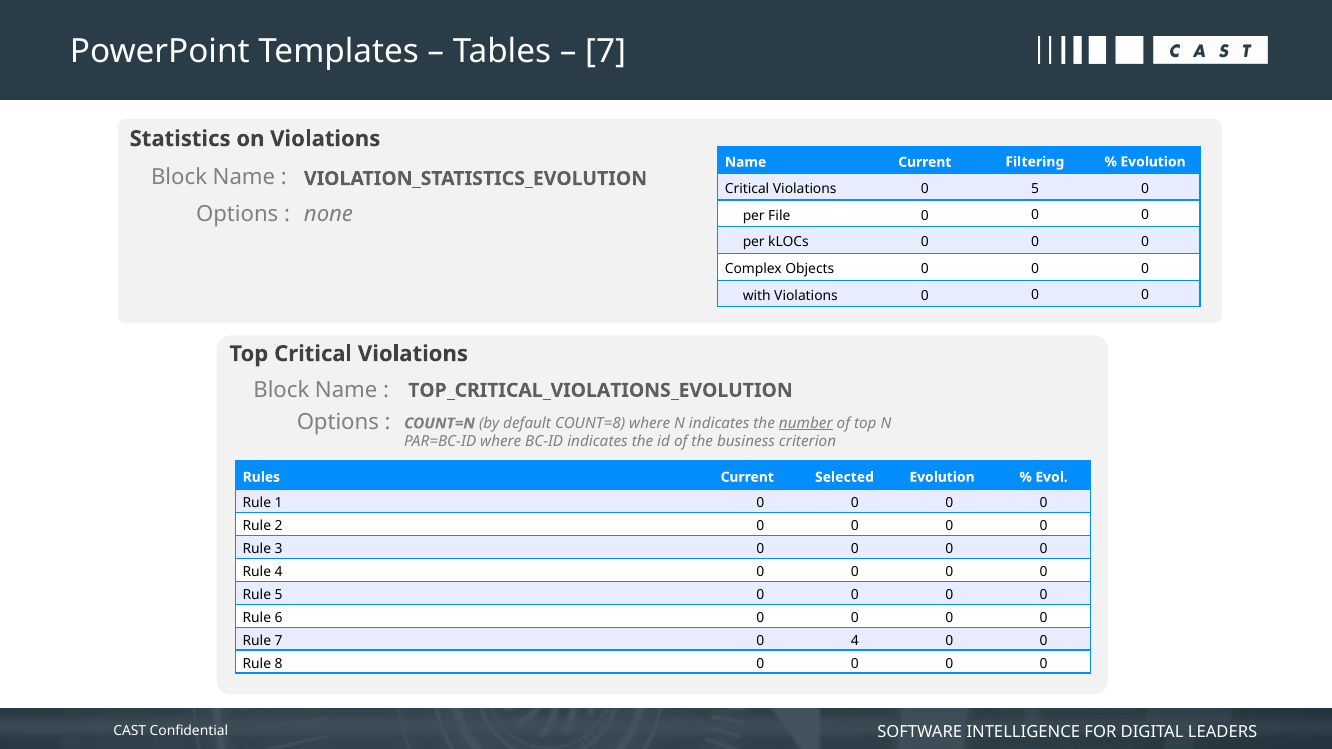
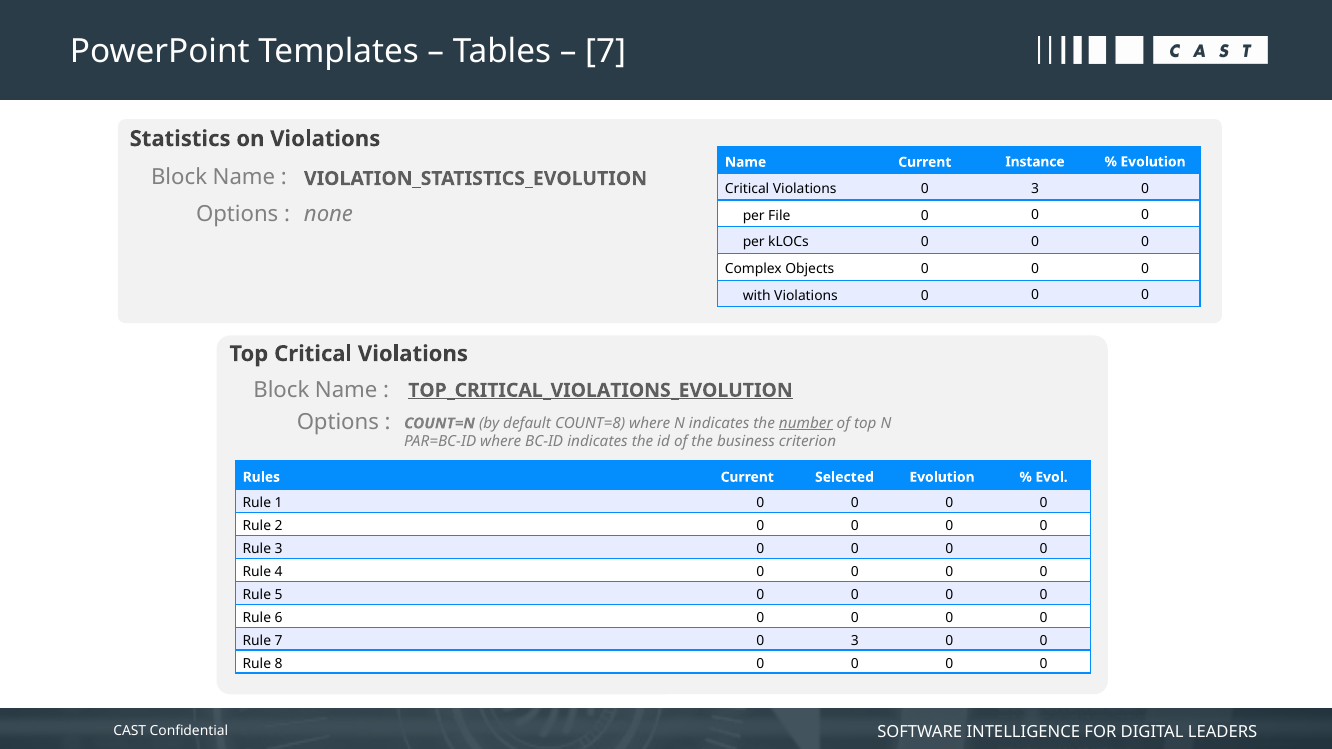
Filtering: Filtering -> Instance
Violations 0 5: 5 -> 3
TOP_CRITICAL_VIOLATIONS_EVOLUTION underline: none -> present
7 0 4: 4 -> 3
